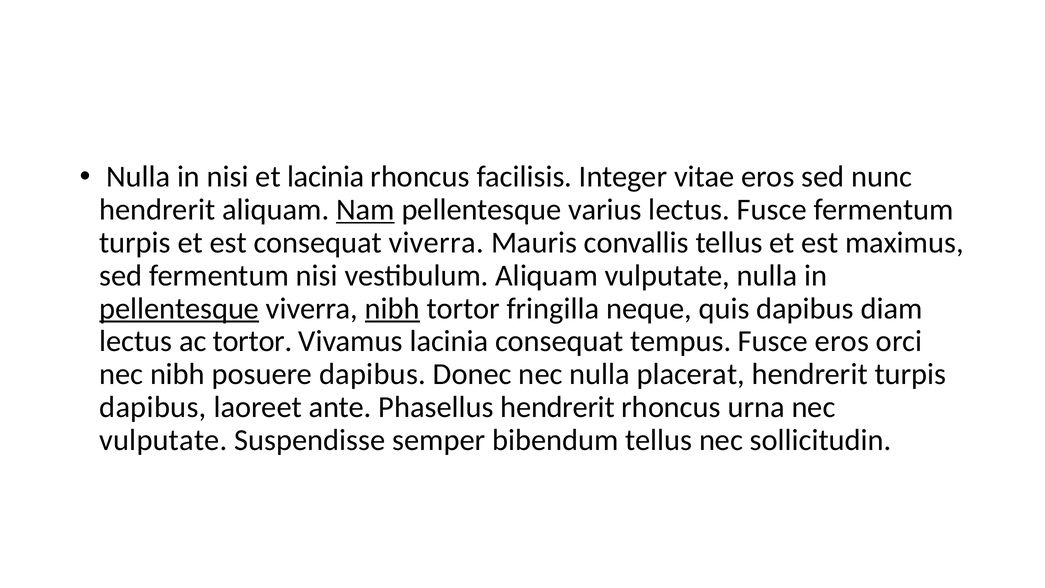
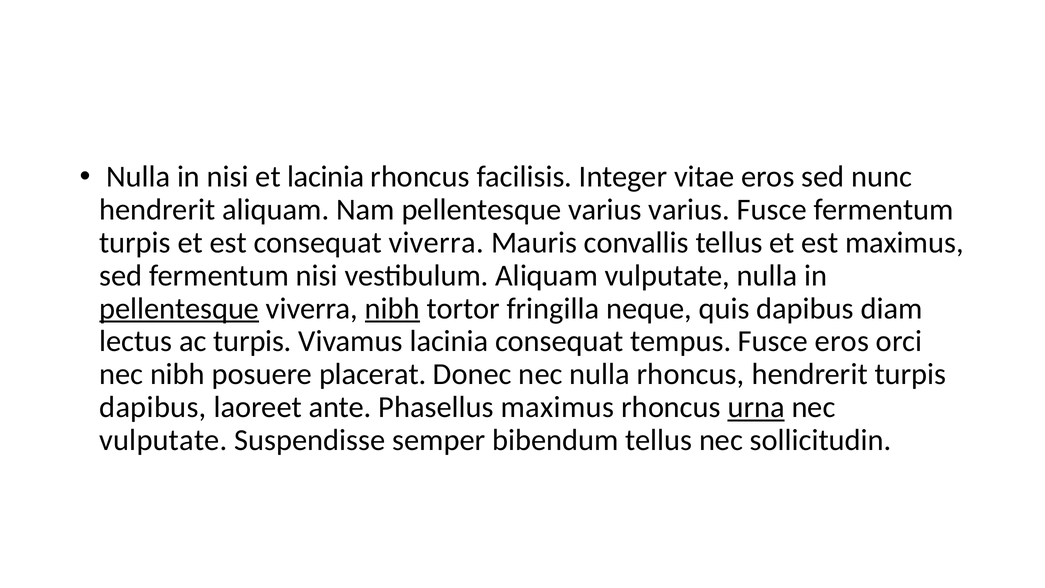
Nam underline: present -> none
varius lectus: lectus -> varius
ac tortor: tortor -> turpis
posuere dapibus: dapibus -> placerat
nulla placerat: placerat -> rhoncus
Phasellus hendrerit: hendrerit -> maximus
urna underline: none -> present
